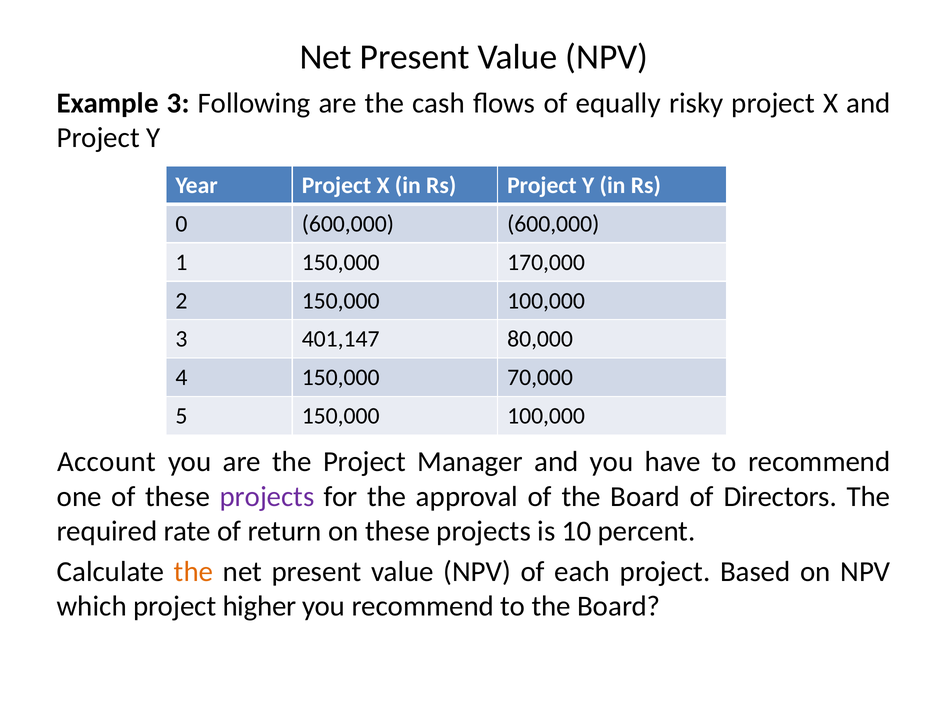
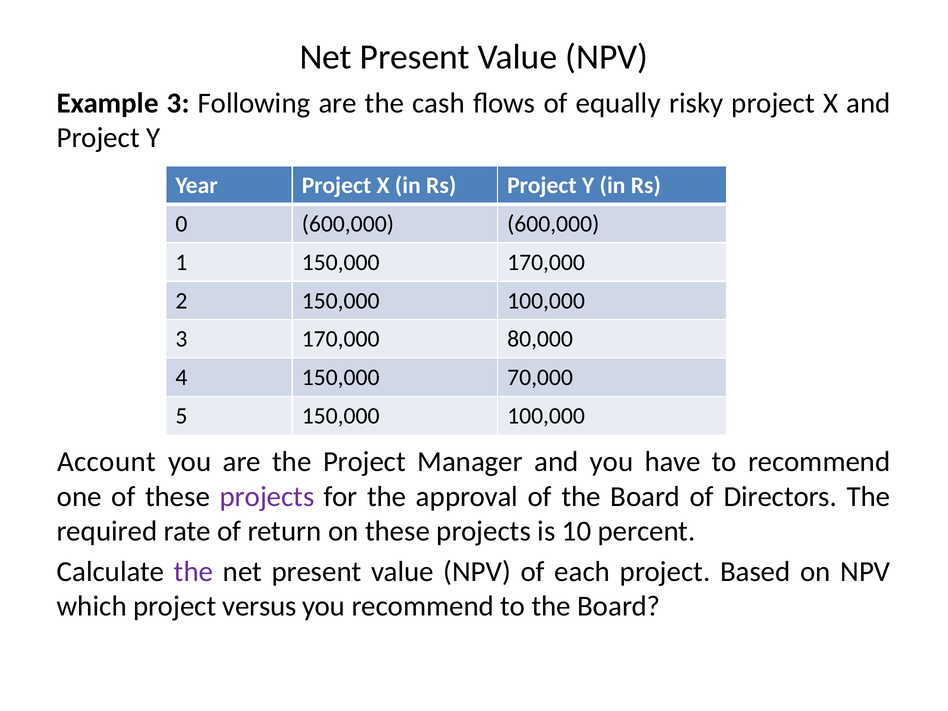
3 401,147: 401,147 -> 170,000
the at (193, 572) colour: orange -> purple
higher: higher -> versus
